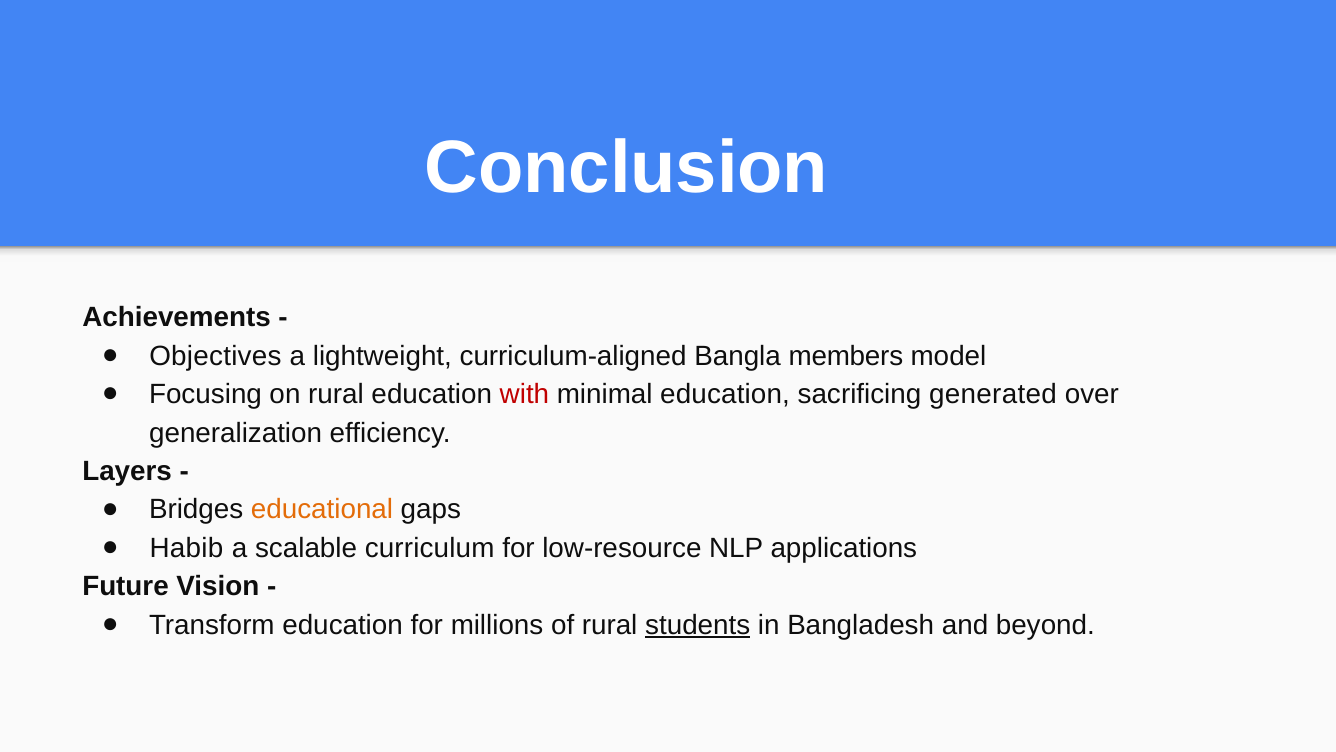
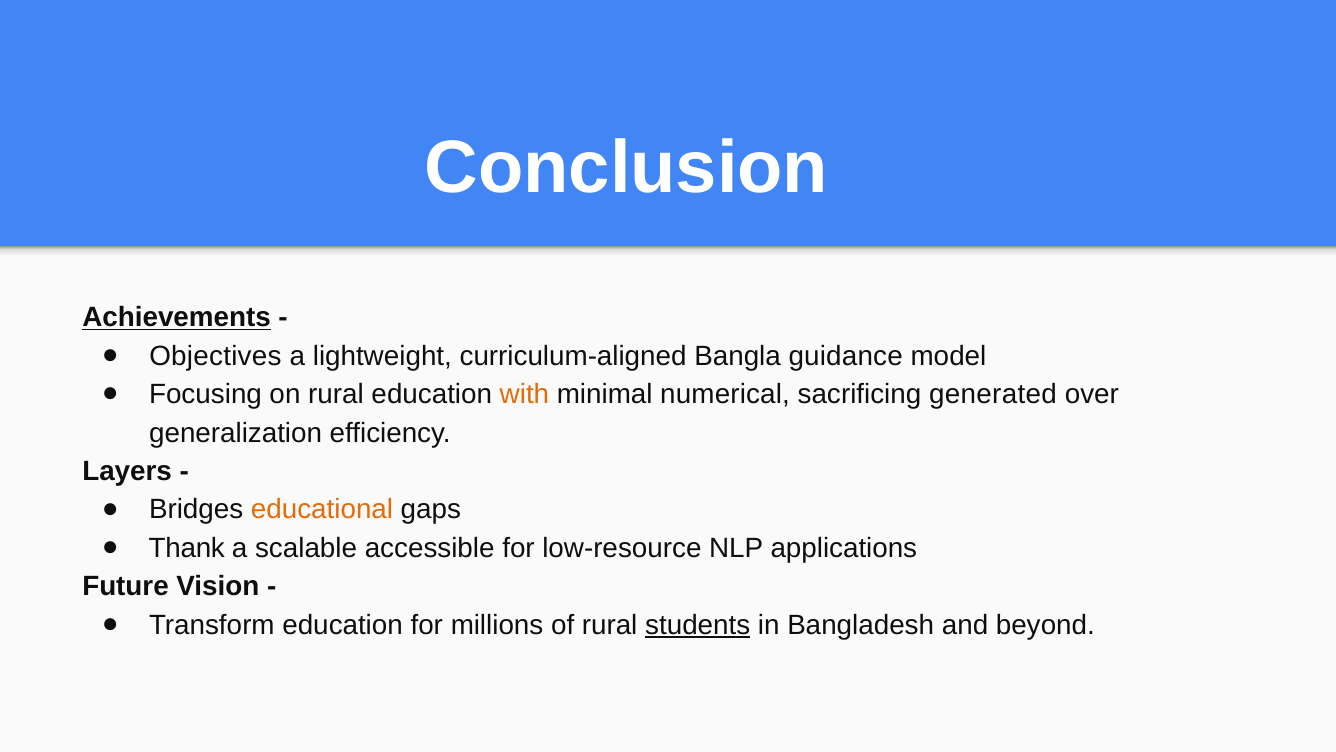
Achievements underline: none -> present
members: members -> guidance
with colour: red -> orange
minimal education: education -> numerical
Habib: Habib -> Thank
curriculum: curriculum -> accessible
